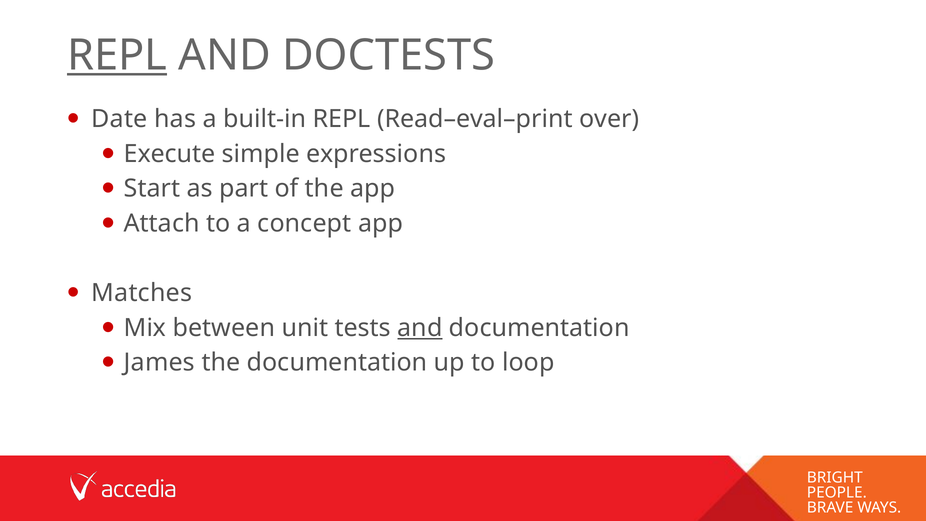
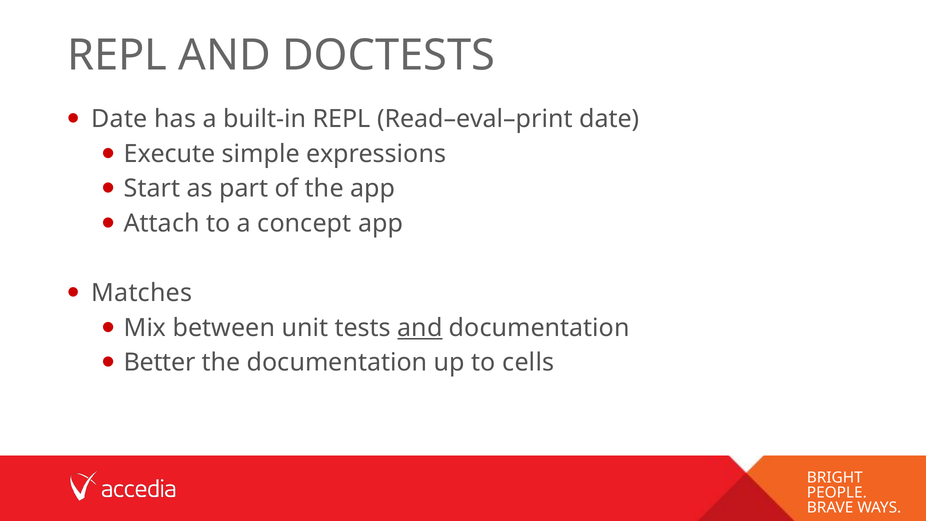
REPL at (117, 56) underline: present -> none
Read–eval–print over: over -> date
James: James -> Better
loop: loop -> cells
